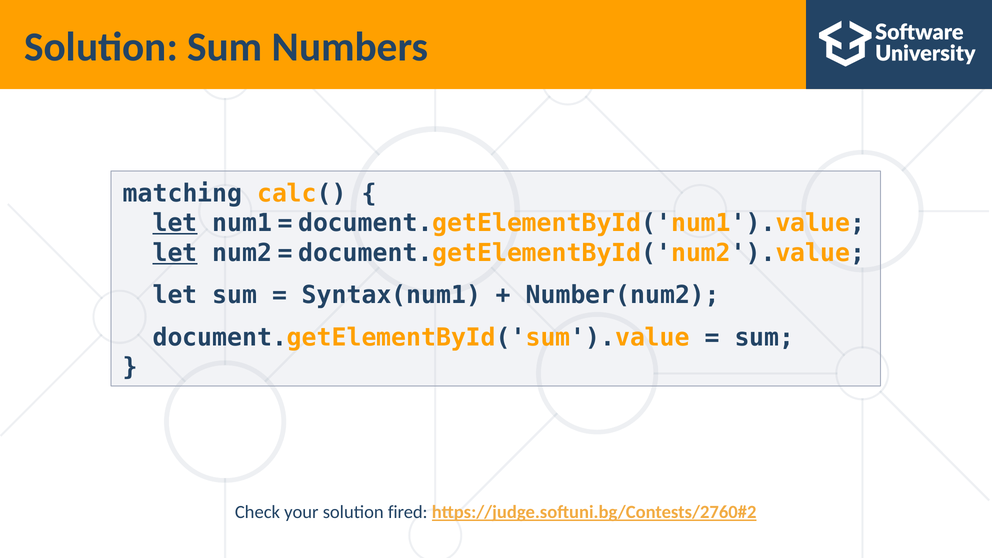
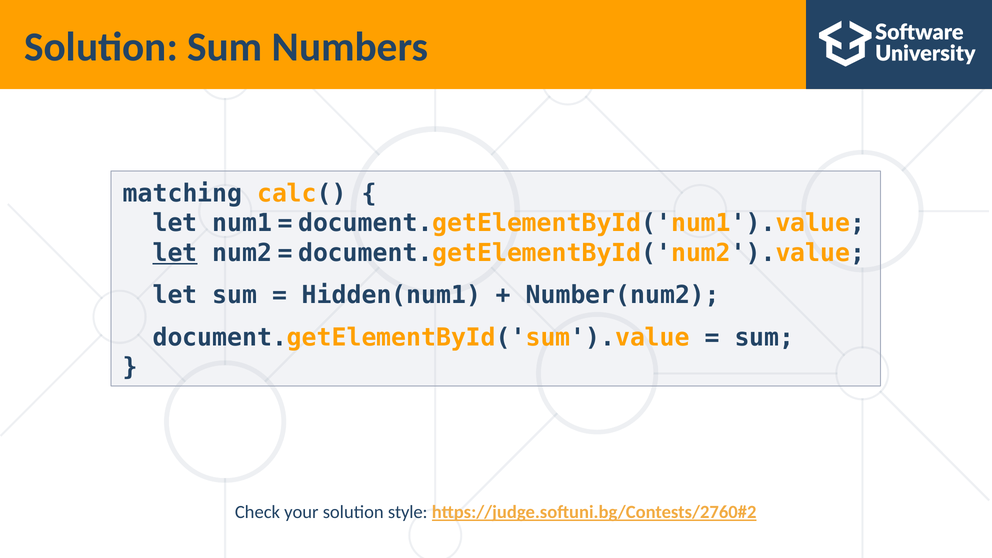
let at (175, 223) underline: present -> none
Syntax(num1: Syntax(num1 -> Hidden(num1
fired: fired -> style
